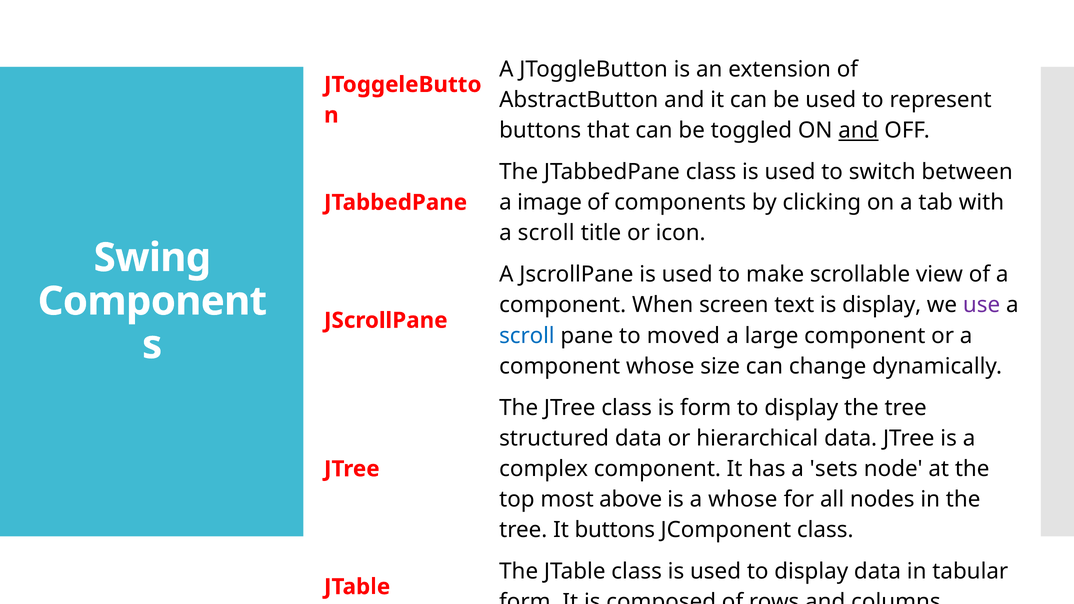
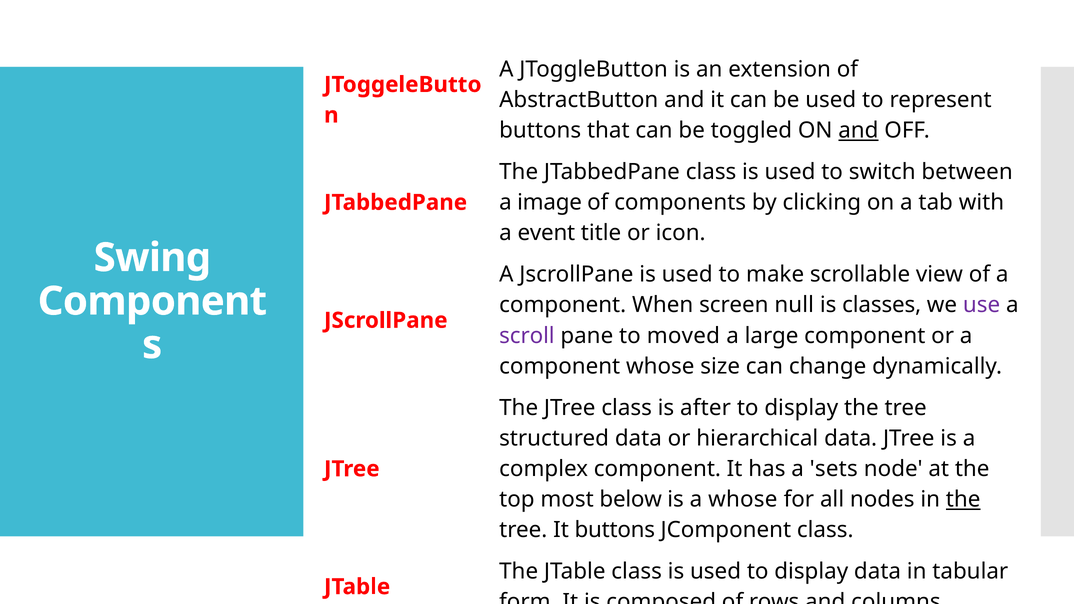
scroll at (546, 233): scroll -> event
text: text -> null
is display: display -> classes
scroll at (527, 336) colour: blue -> purple
is form: form -> after
above: above -> below
the at (963, 500) underline: none -> present
